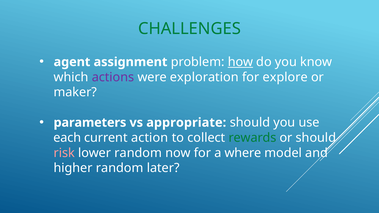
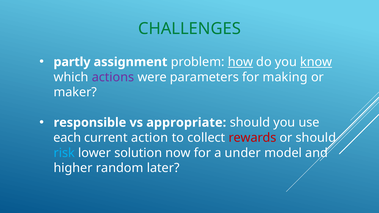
agent: agent -> partly
know underline: none -> present
exploration: exploration -> parameters
explore: explore -> making
parameters: parameters -> responsible
rewards colour: green -> red
risk colour: pink -> light blue
lower random: random -> solution
where: where -> under
